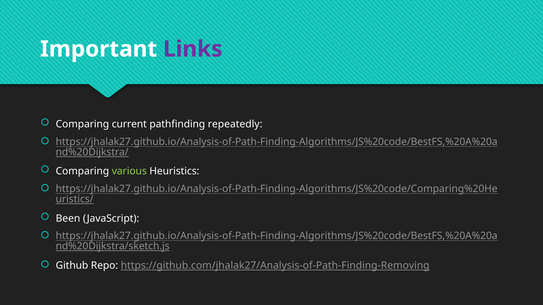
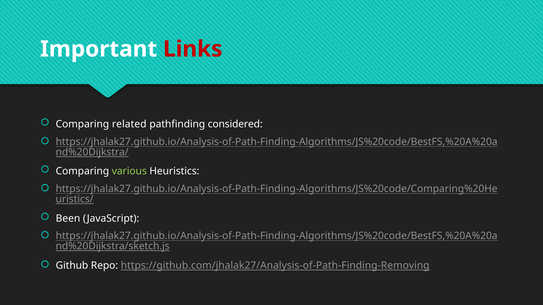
Links colour: purple -> red
current: current -> related
repeatedly: repeatedly -> considered
